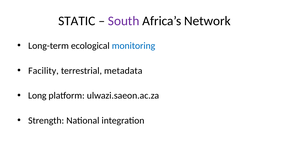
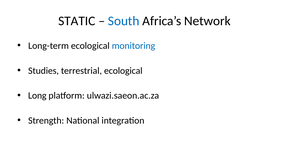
South colour: purple -> blue
Facility: Facility -> Studies
terrestrial metadata: metadata -> ecological
